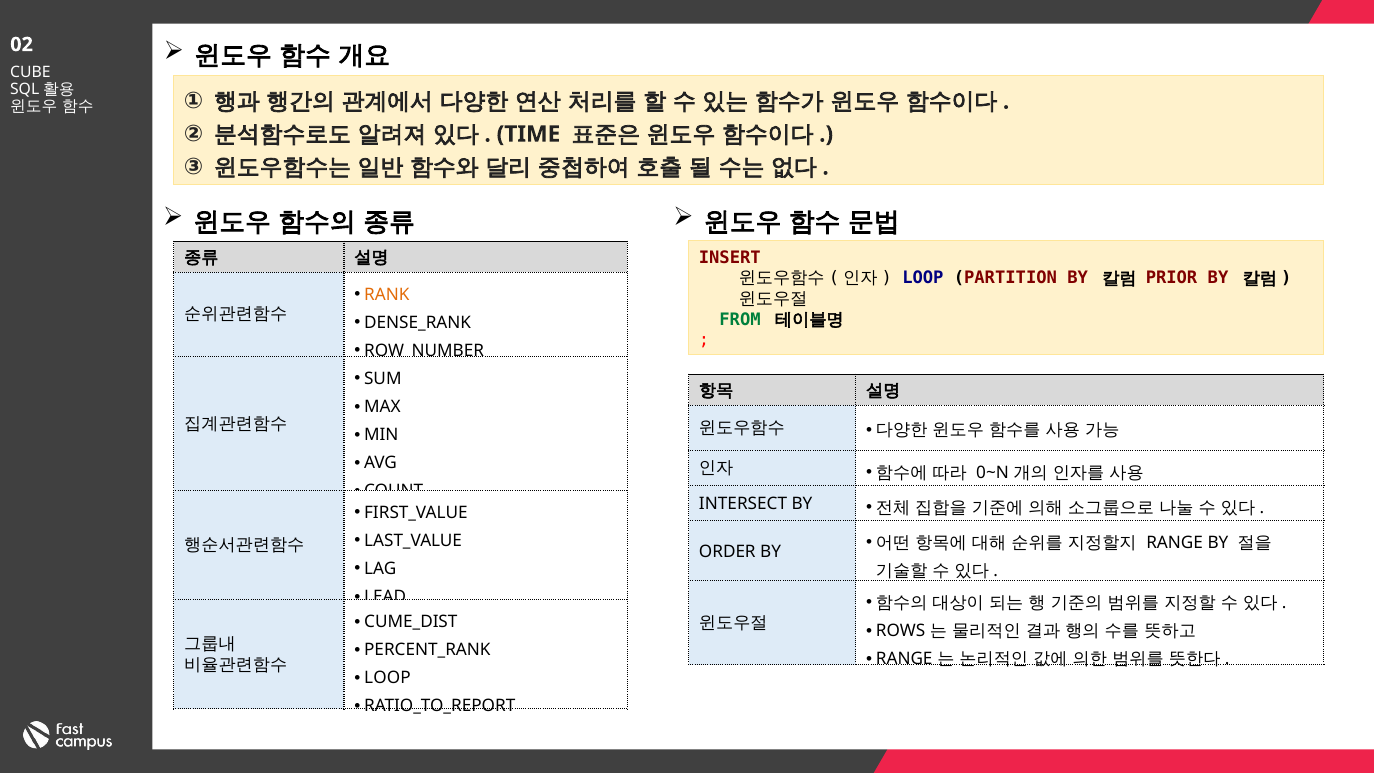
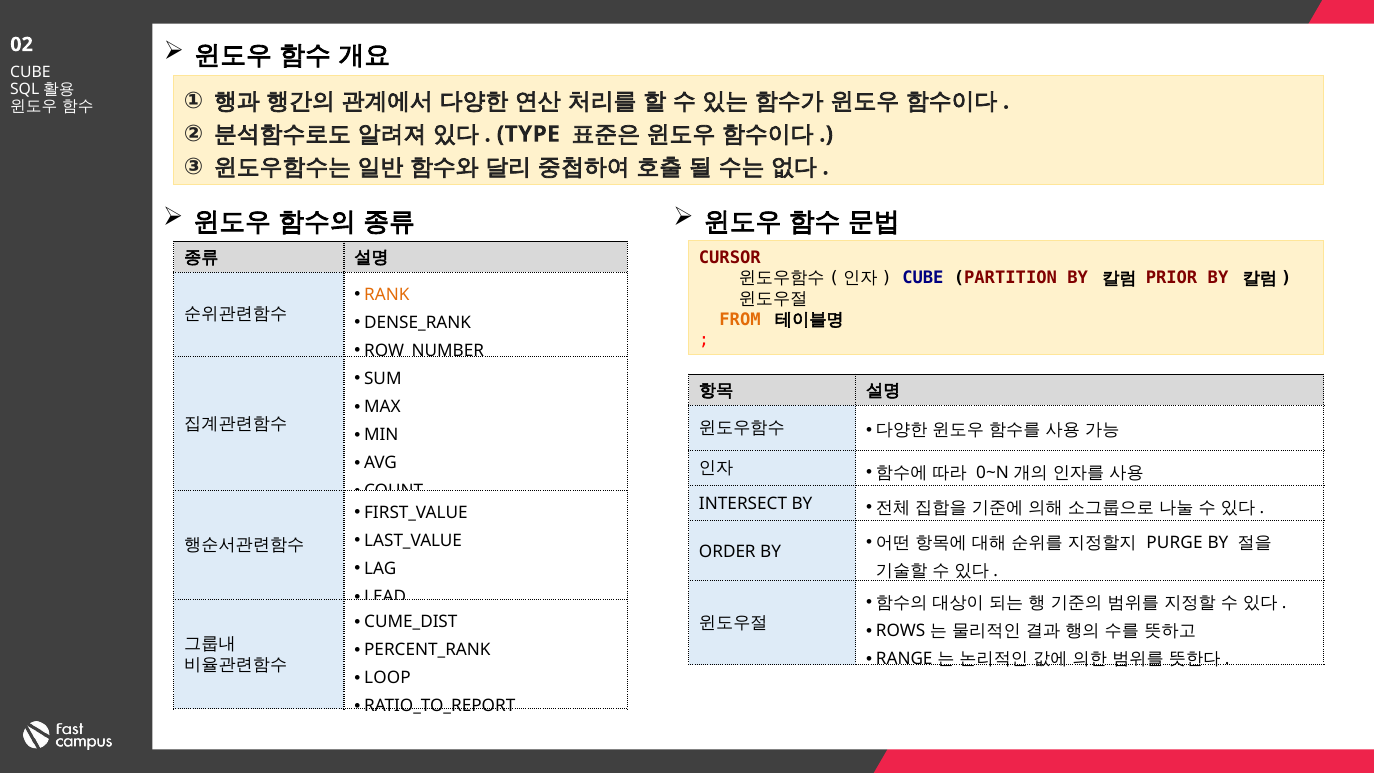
TIME: TIME -> TYPE
INSERT: INSERT -> CURSOR
LOOP at (923, 278): LOOP -> CUBE
FROM colour: green -> orange
RANGE at (1175, 543): RANGE -> PURGE
